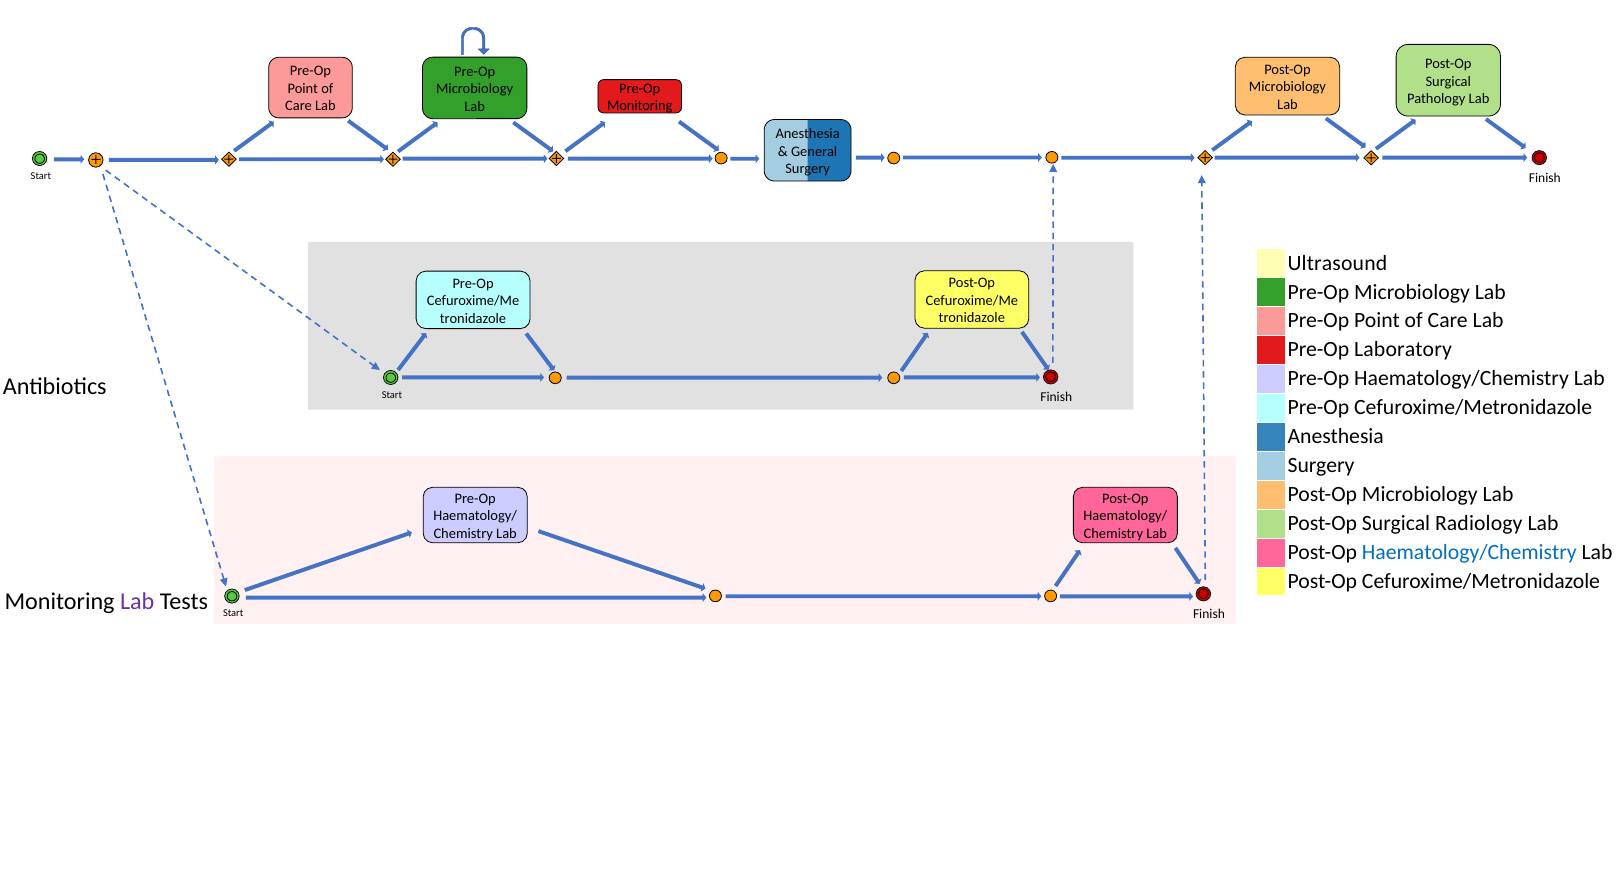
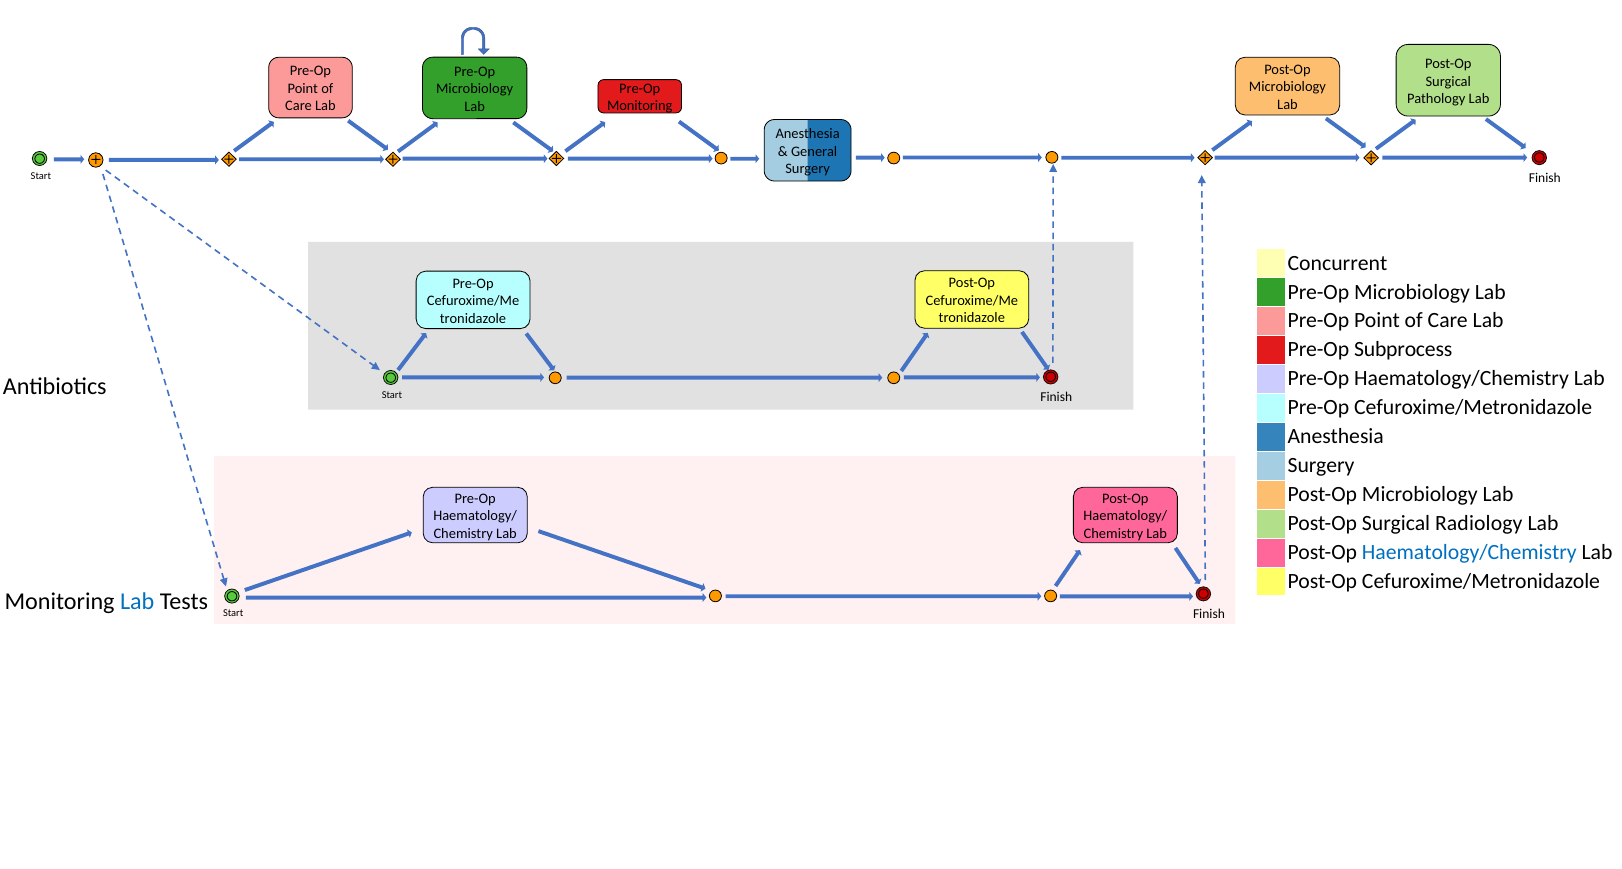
Ultrasound: Ultrasound -> Concurrent
Laboratory: Laboratory -> Subprocess
Lab at (137, 602) colour: purple -> blue
